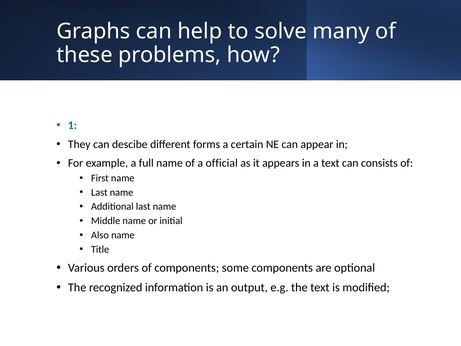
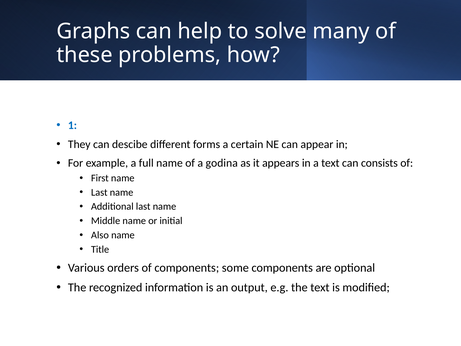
official: official -> godina
